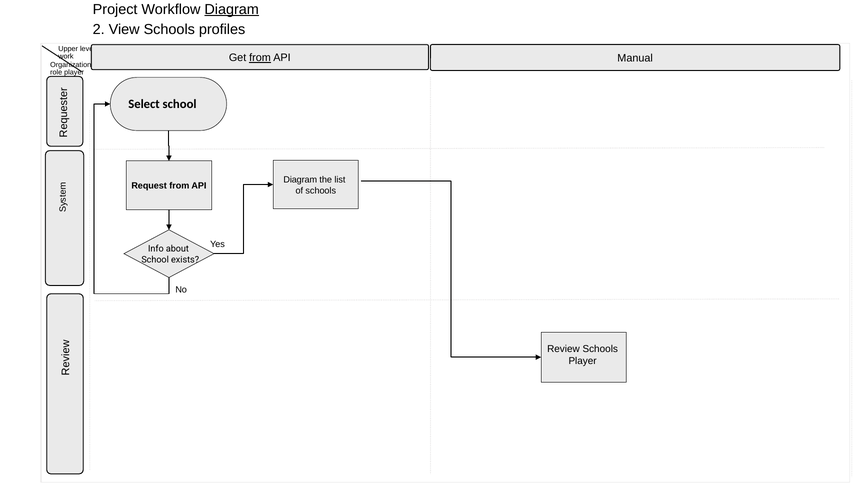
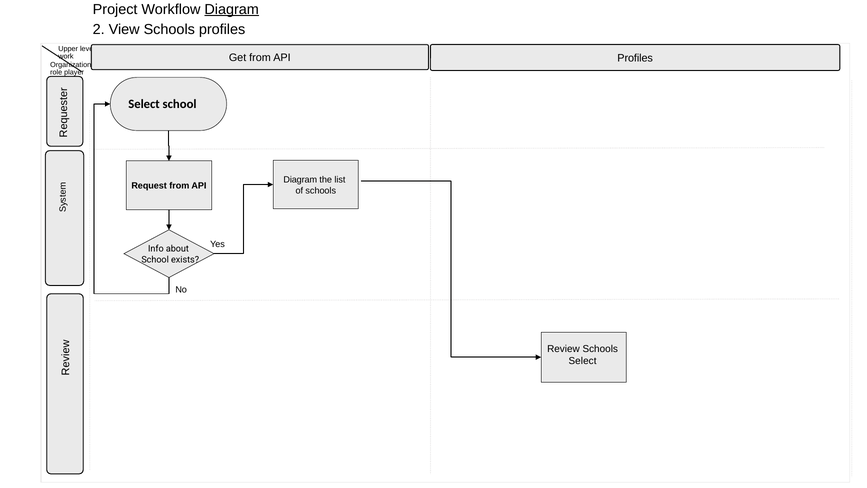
from at (260, 58) underline: present -> none
Manual at (635, 58): Manual -> Profiles
Player at (583, 361): Player -> Select
